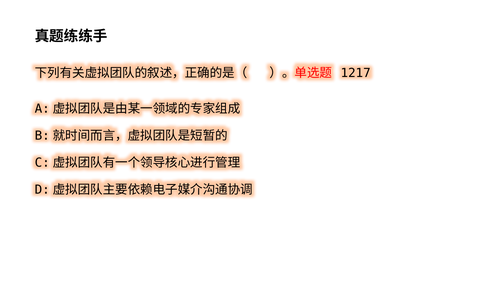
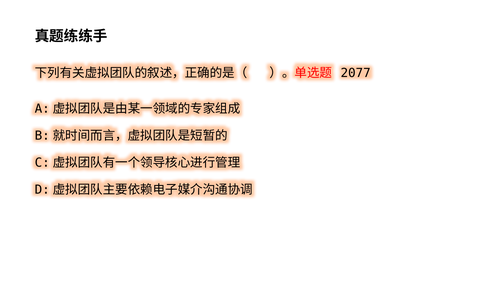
1217: 1217 -> 2077
